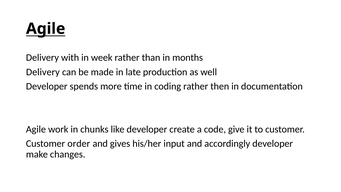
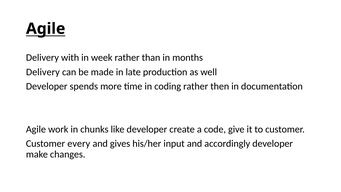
order: order -> every
